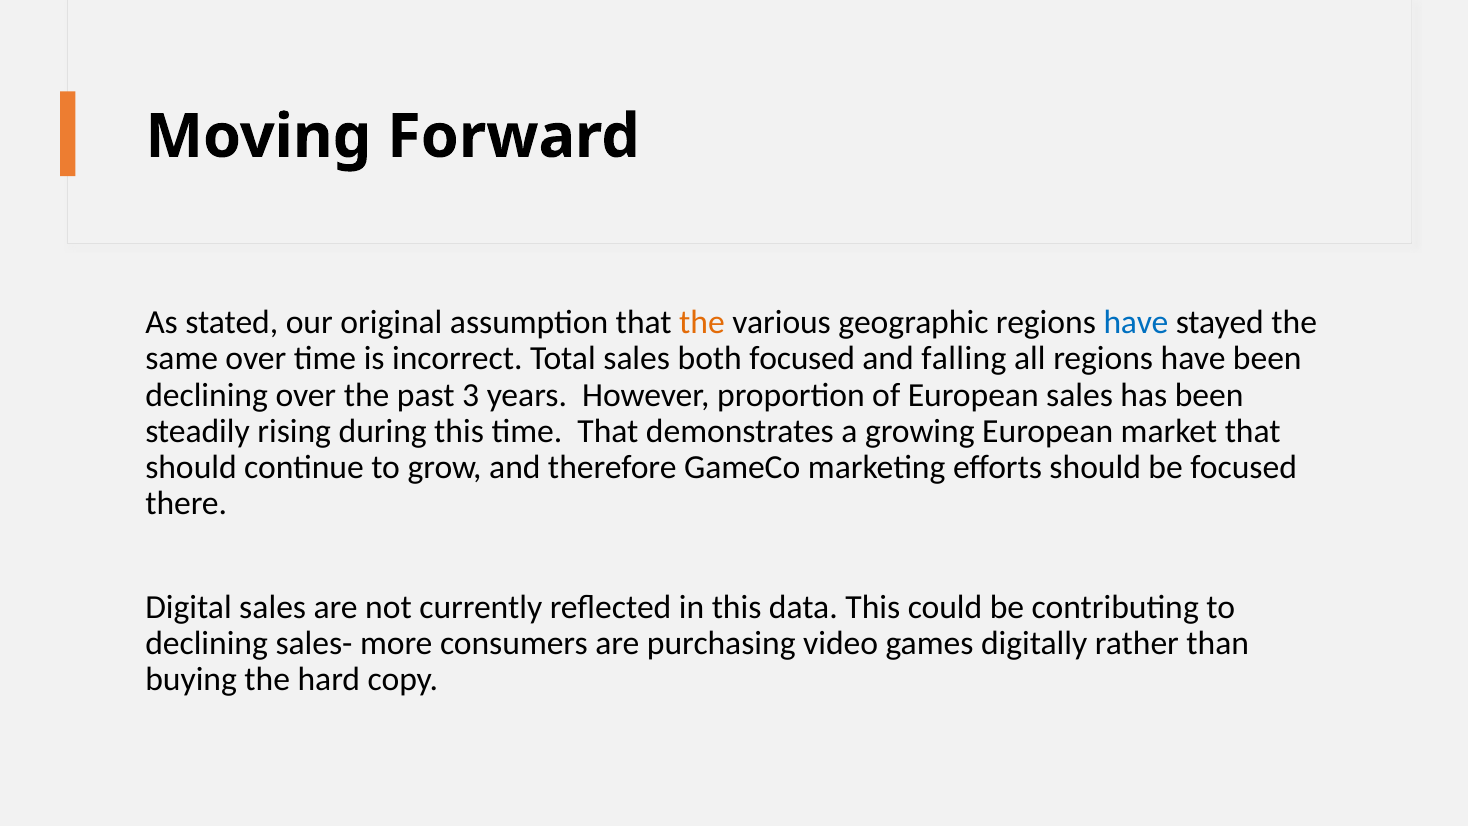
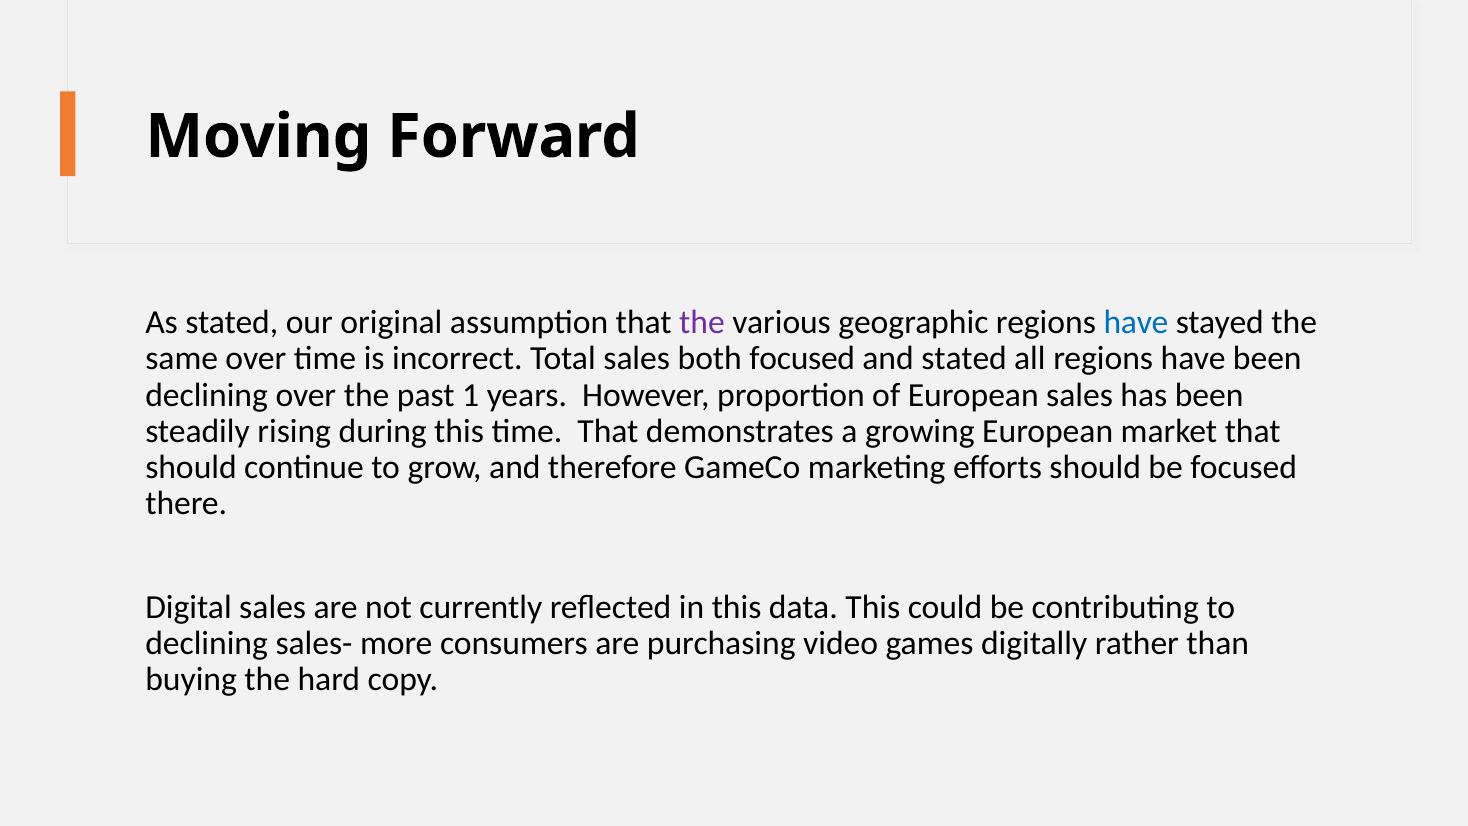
the at (702, 322) colour: orange -> purple
and falling: falling -> stated
3: 3 -> 1
